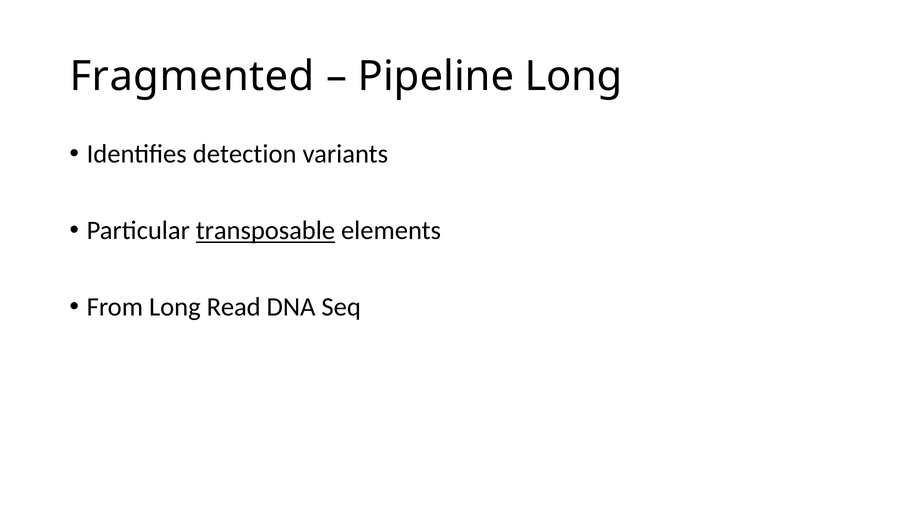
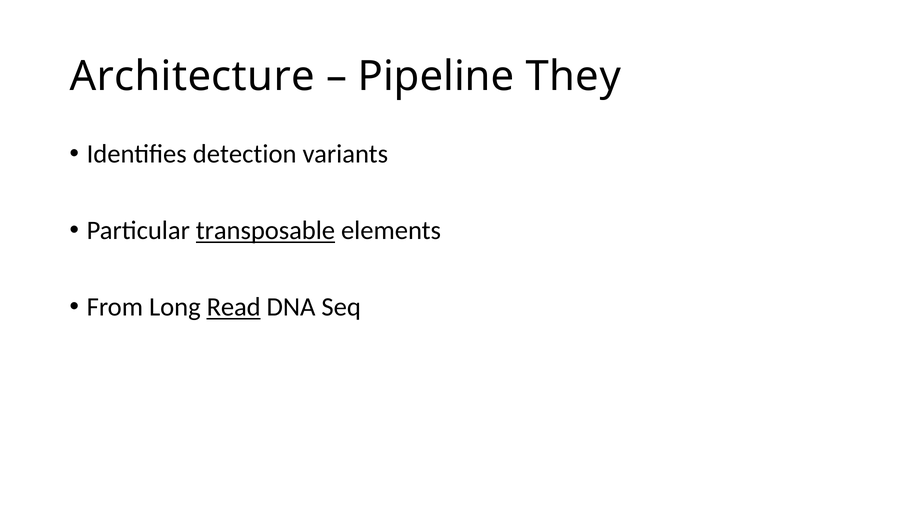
Fragmented: Fragmented -> Architecture
Pipeline Long: Long -> They
Read underline: none -> present
